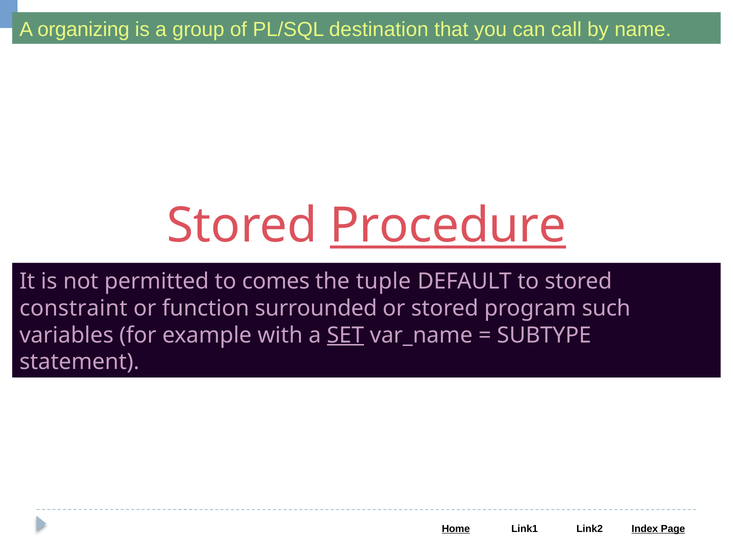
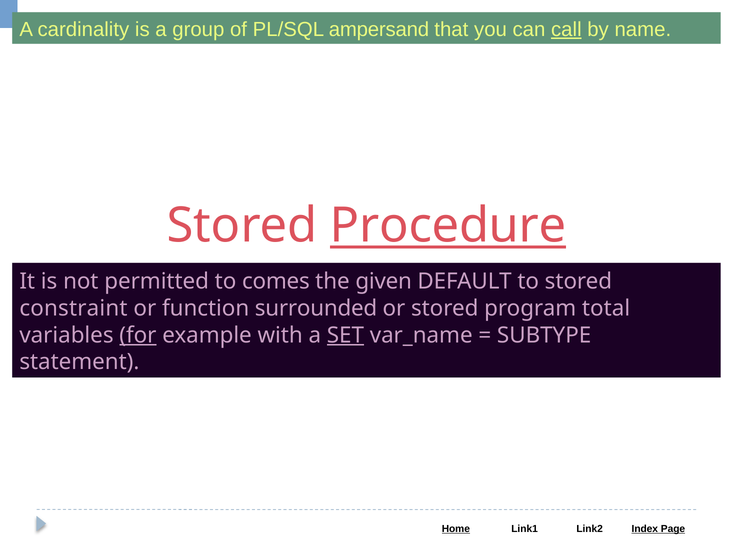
organizing: organizing -> cardinality
destination: destination -> ampersand
call underline: none -> present
tuple: tuple -> given
such: such -> total
for underline: none -> present
